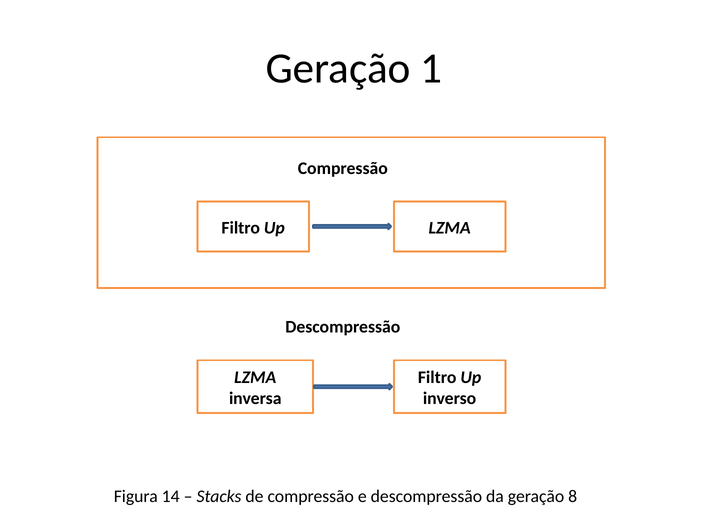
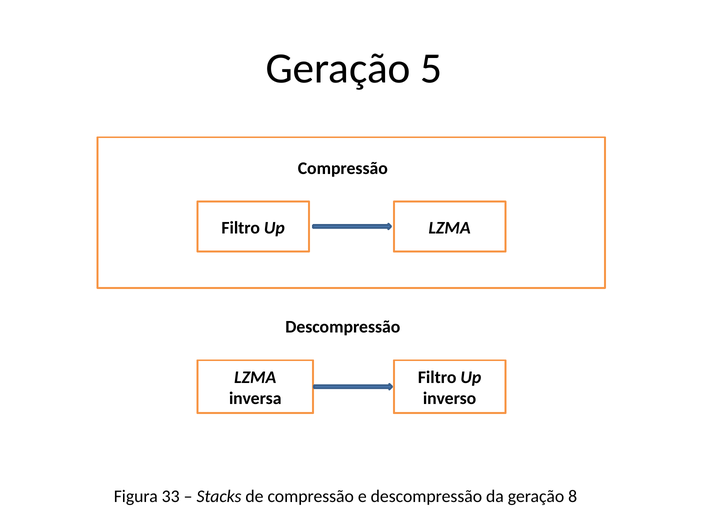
1: 1 -> 5
14: 14 -> 33
